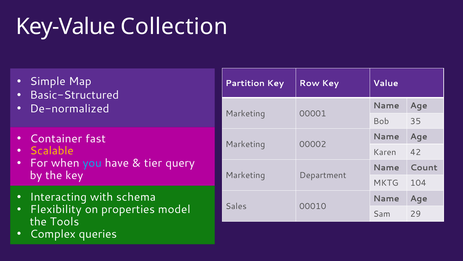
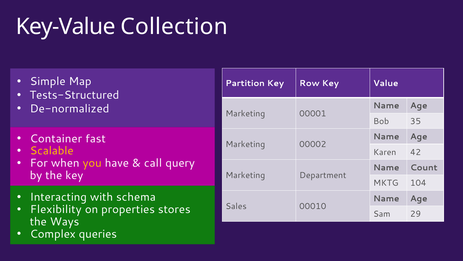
Basic-Structured: Basic-Structured -> Tests-Structured
you colour: light blue -> yellow
tier: tier -> call
model: model -> stores
Tools: Tools -> Ways
